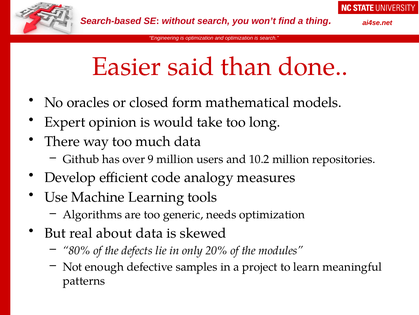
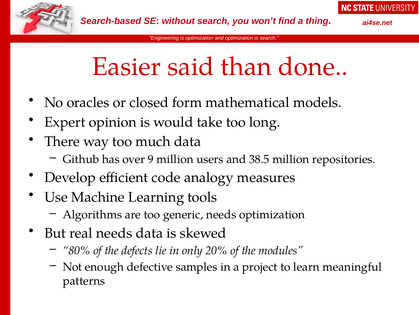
10.2: 10.2 -> 38.5
real about: about -> needs
